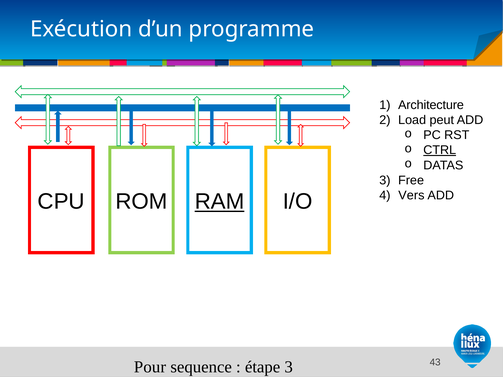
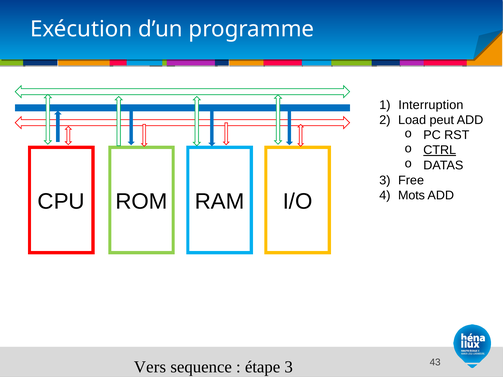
Architecture: Architecture -> Interruption
Vers: Vers -> Mots
RAM underline: present -> none
Pour: Pour -> Vers
